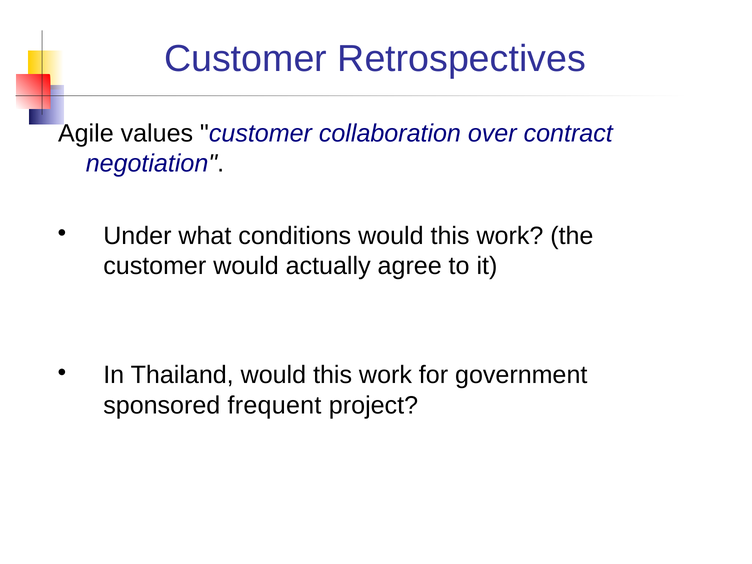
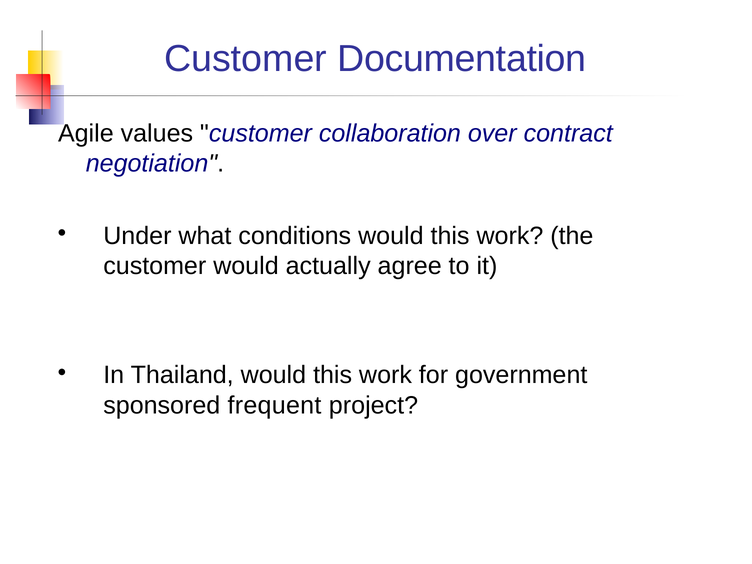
Retrospectives: Retrospectives -> Documentation
